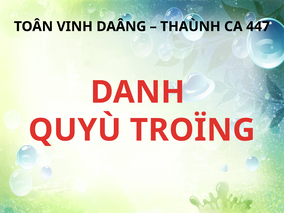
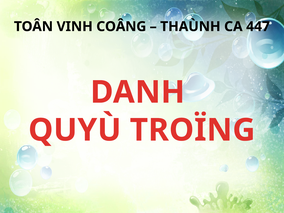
DAÂNG: DAÂNG -> COÂNG
